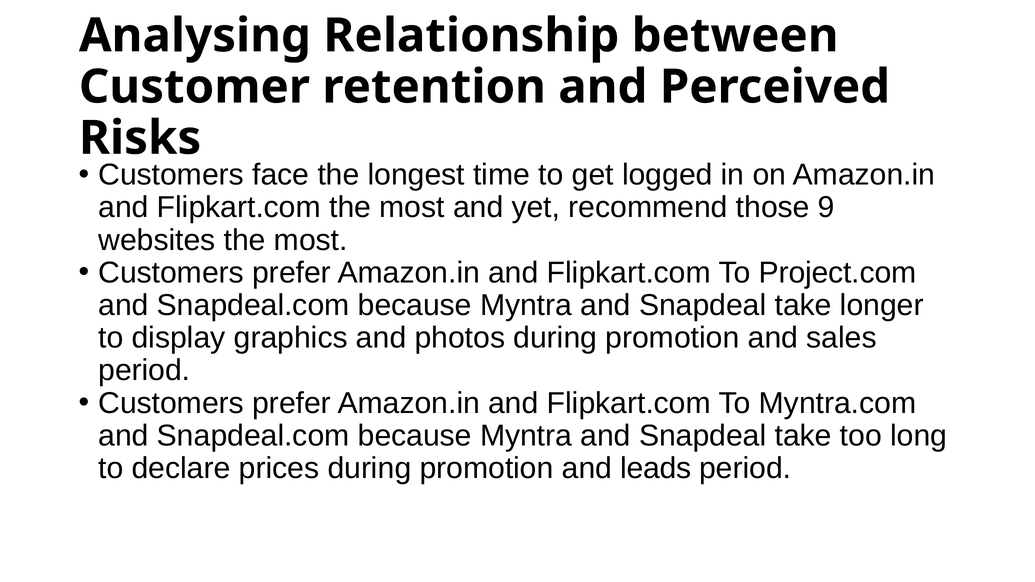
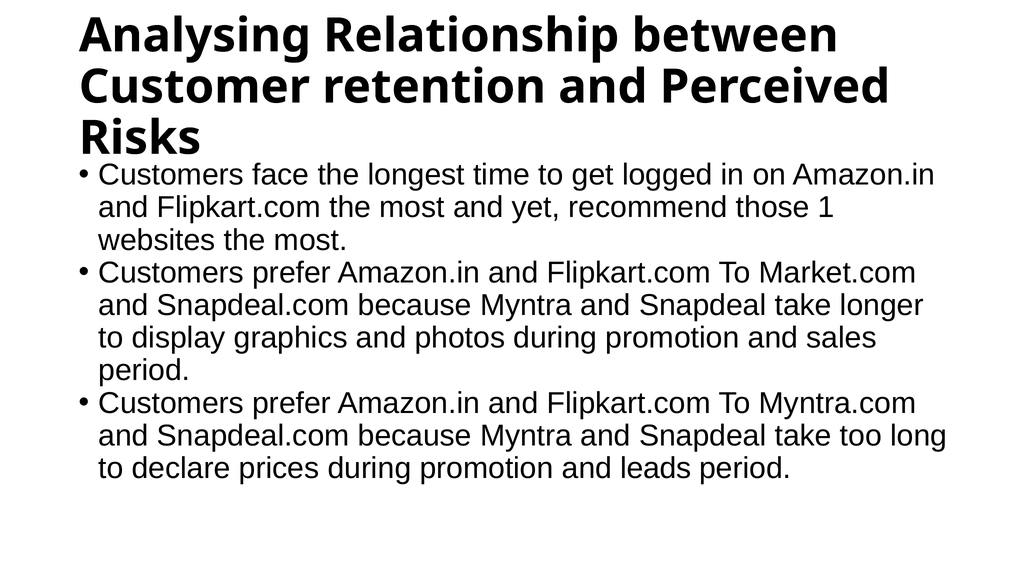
9: 9 -> 1
Project.com: Project.com -> Market.com
